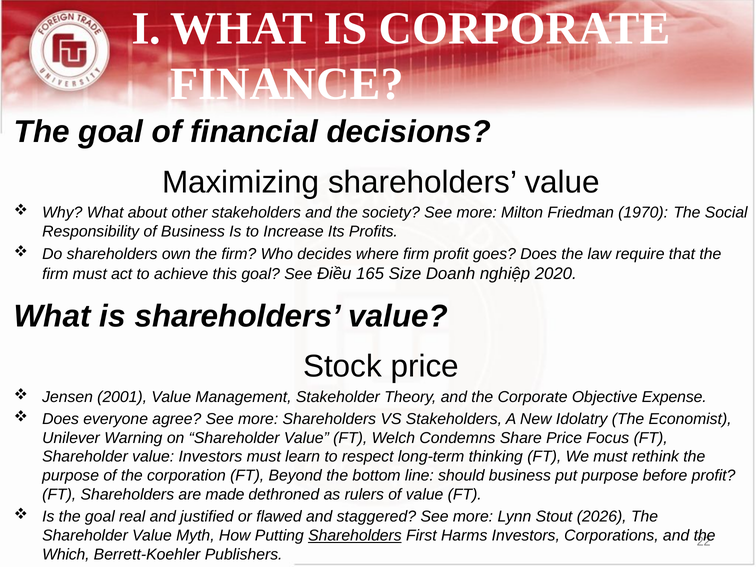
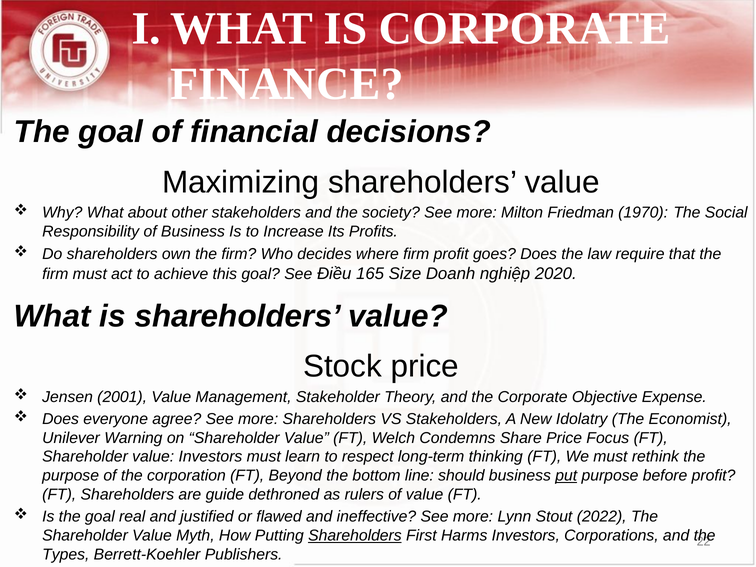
put underline: none -> present
made: made -> guide
staggered: staggered -> ineffective
2026: 2026 -> 2022
Which: Which -> Types
